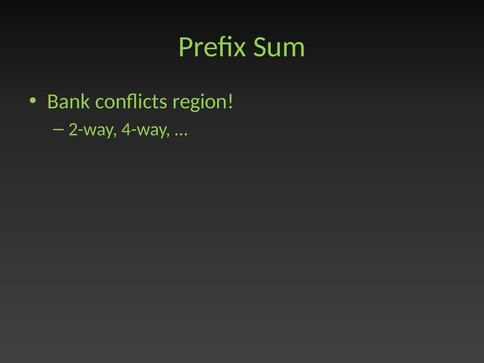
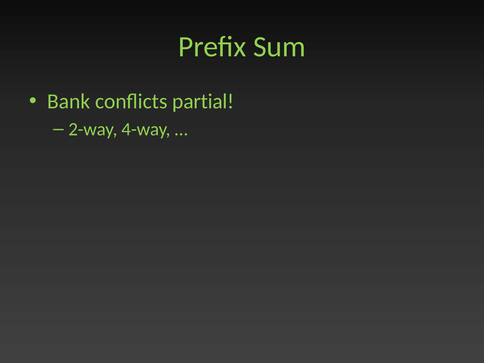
region: region -> partial
